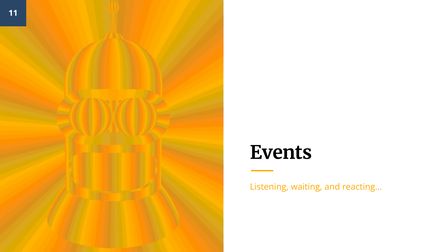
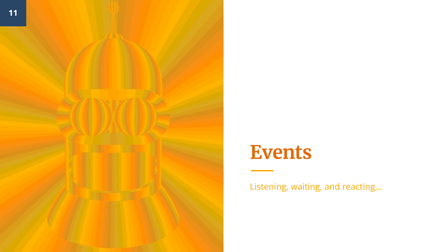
Events colour: black -> orange
